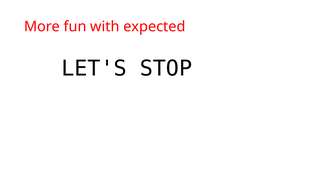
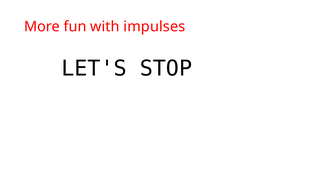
expected: expected -> impulses
